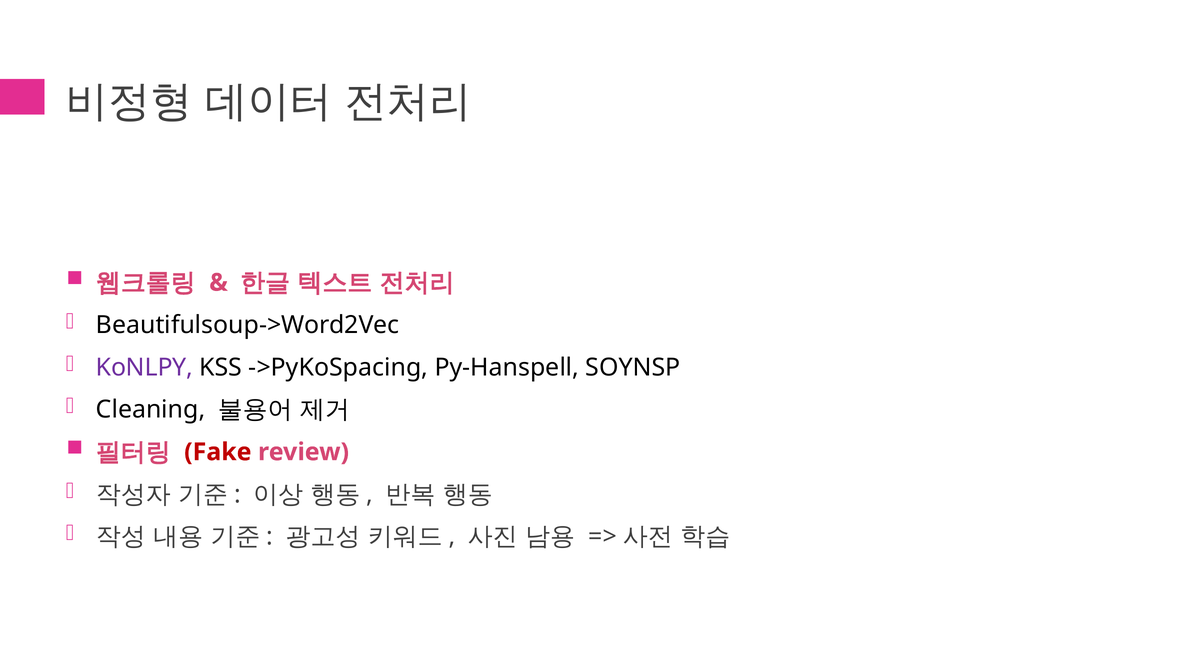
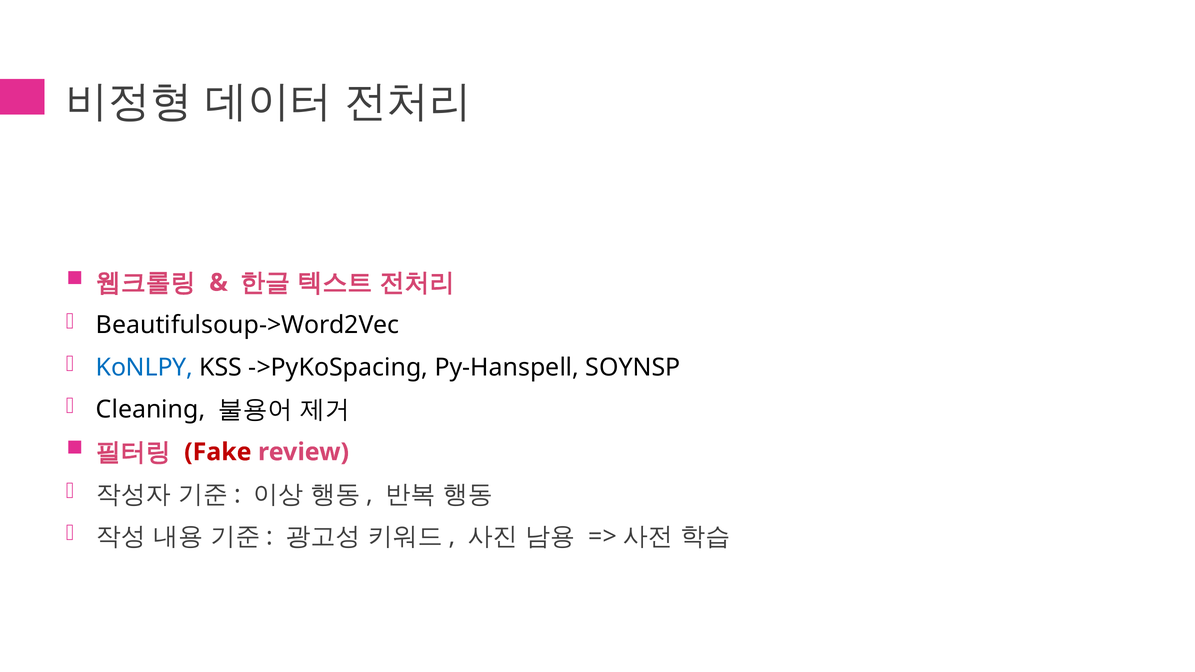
KoNLPY colour: purple -> blue
